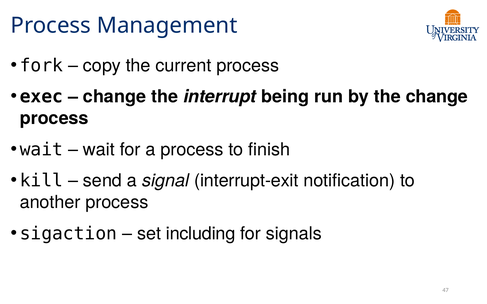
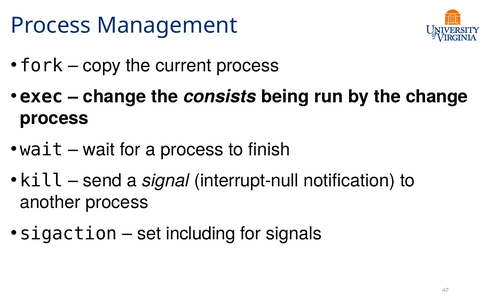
interrupt: interrupt -> consists
interrupt-exit: interrupt-exit -> interrupt-null
